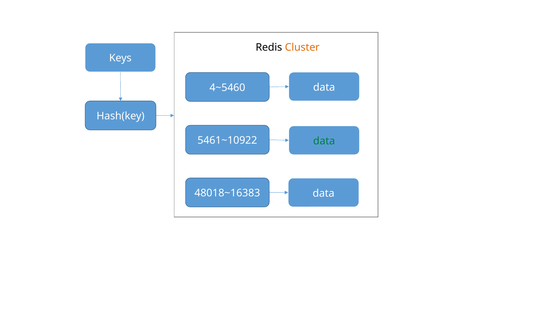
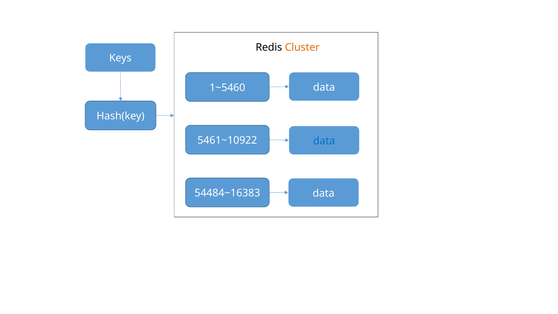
4~5460: 4~5460 -> 1~5460
data at (324, 141) colour: green -> blue
48018~16383: 48018~16383 -> 54484~16383
